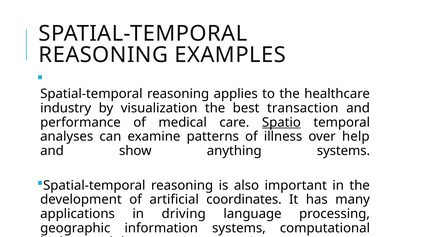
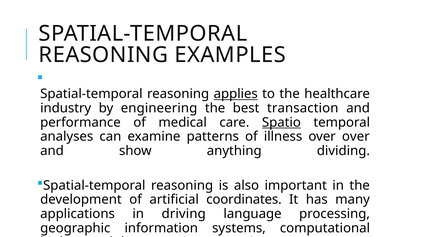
applies underline: none -> present
visualization: visualization -> engineering
over help: help -> over
anything systems: systems -> dividing
